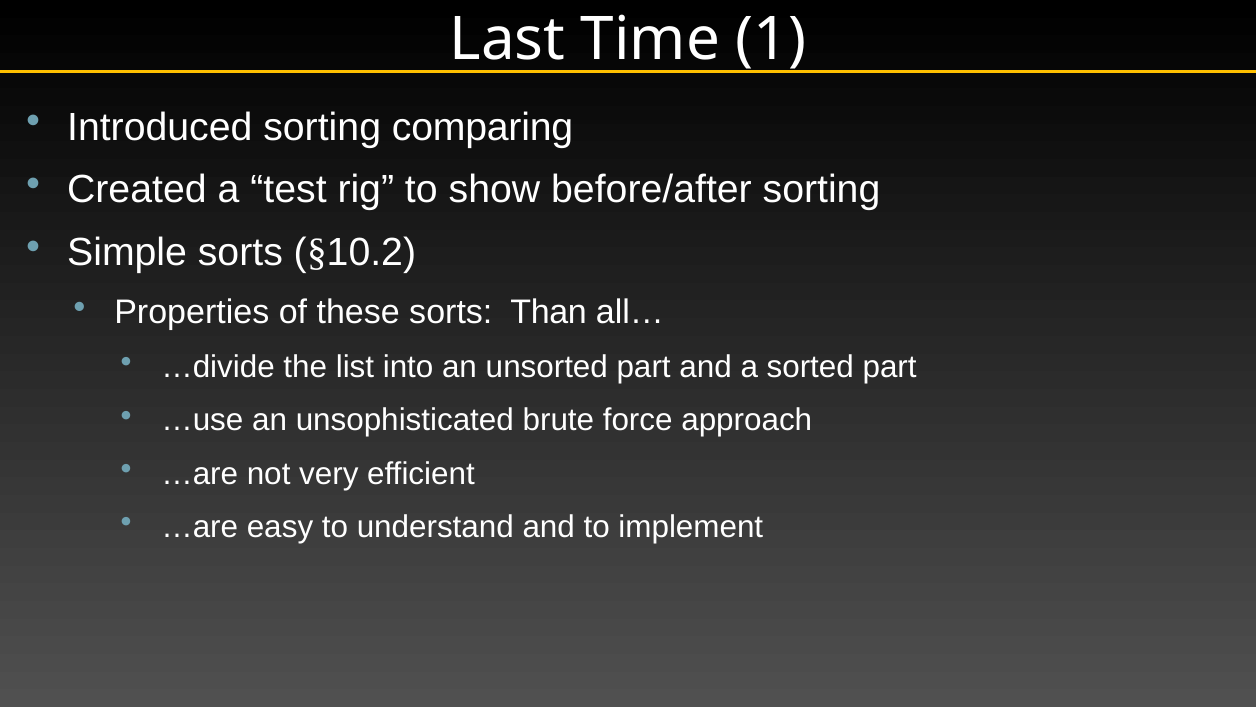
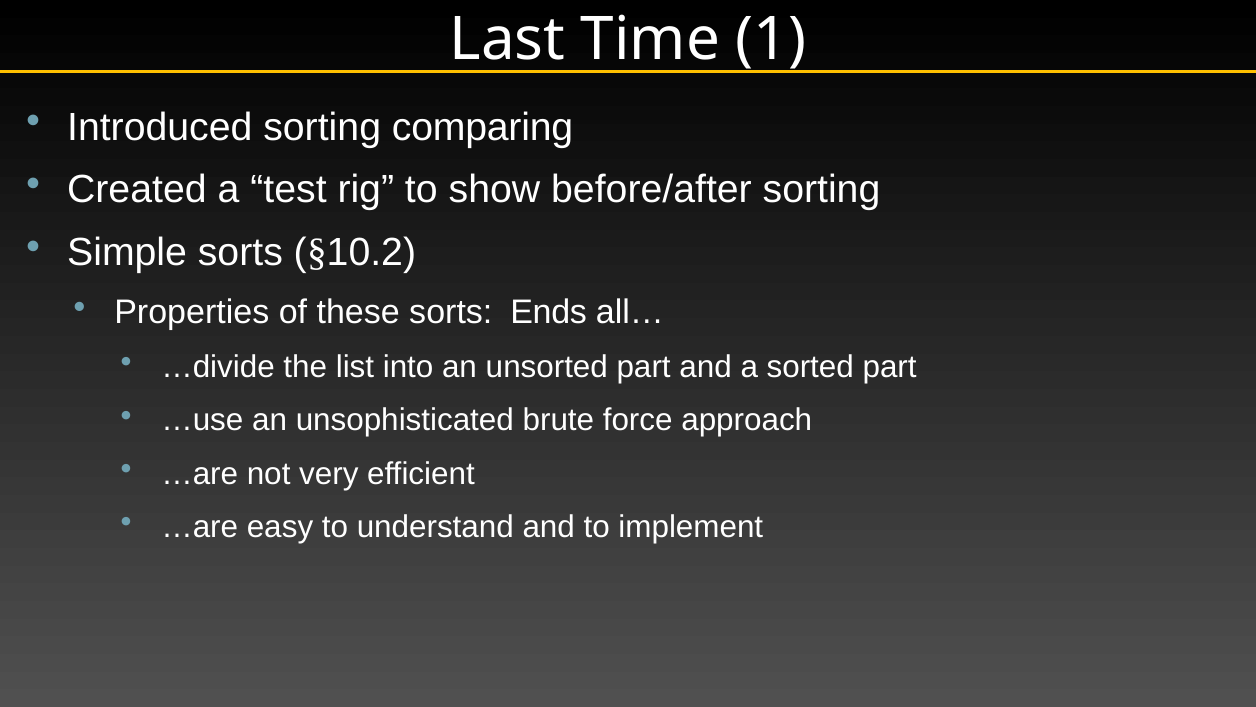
Than: Than -> Ends
